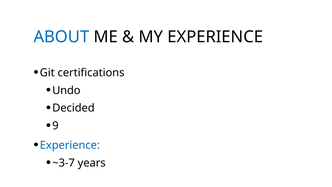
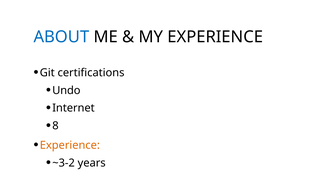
Decided: Decided -> Internet
9: 9 -> 8
Experience at (70, 145) colour: blue -> orange
~3-7: ~3-7 -> ~3-2
